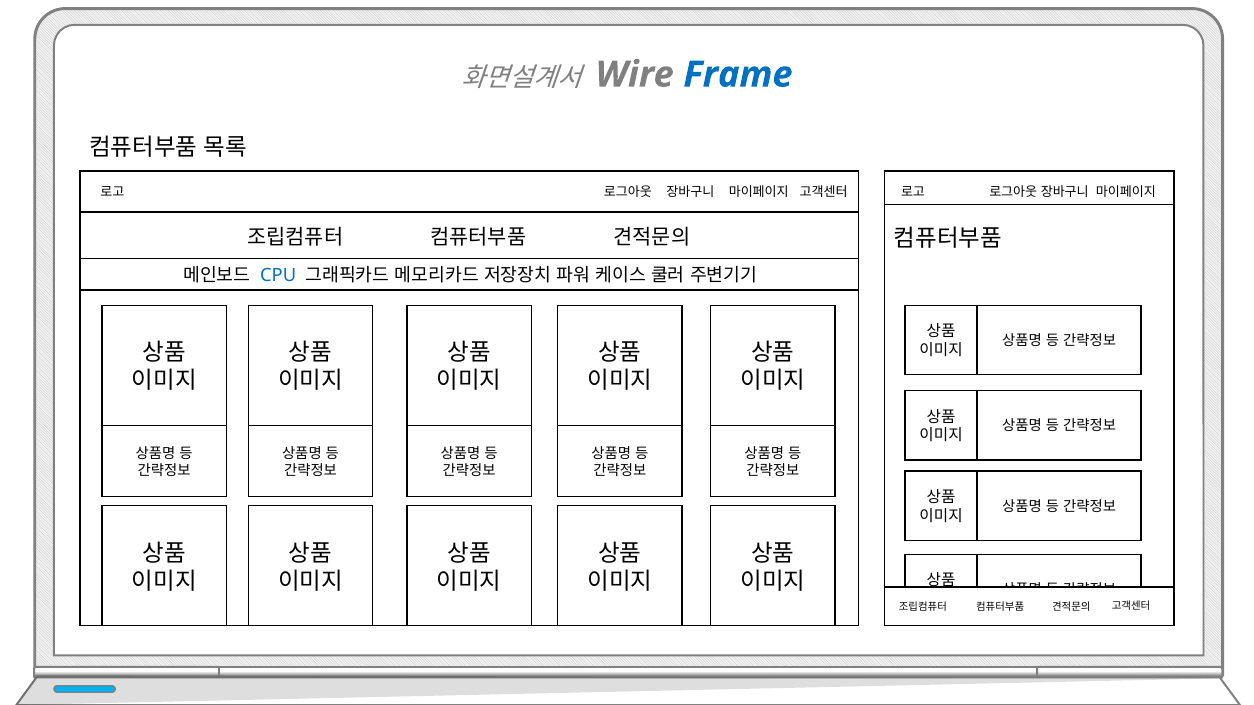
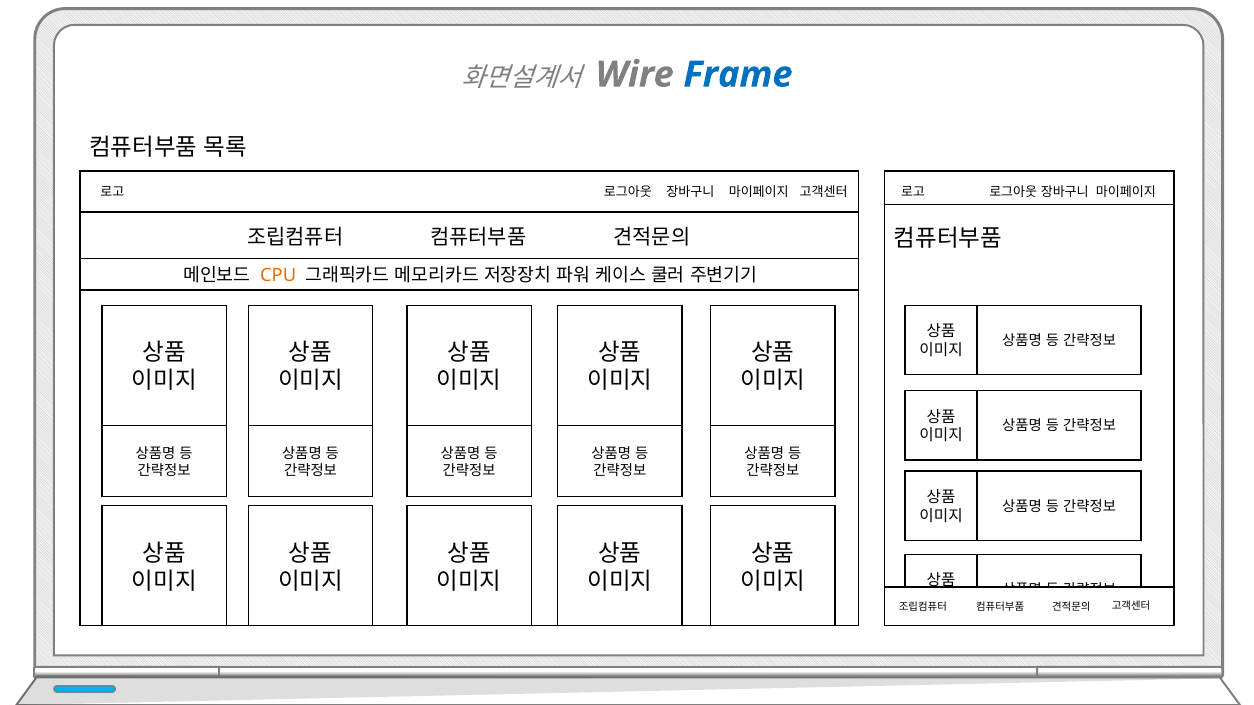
CPU colour: blue -> orange
